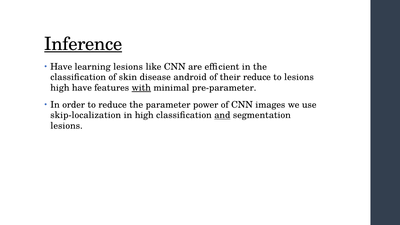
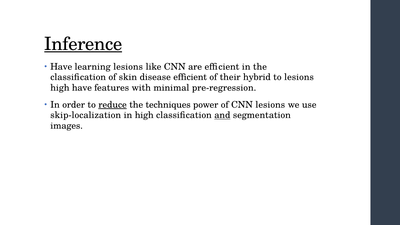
disease android: android -> efficient
their reduce: reduce -> hybrid
with underline: present -> none
pre-parameter: pre-parameter -> pre-regression
reduce at (113, 105) underline: none -> present
parameter: parameter -> techniques
CNN images: images -> lesions
lesions at (67, 126): lesions -> images
